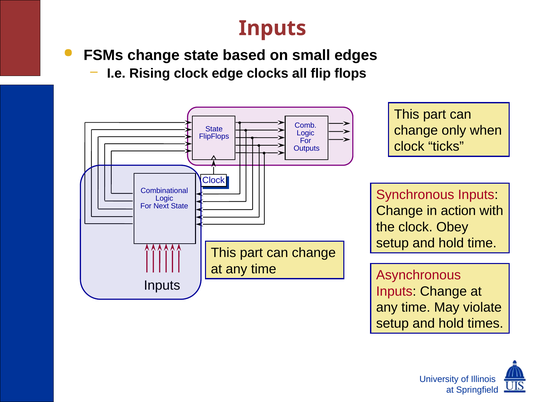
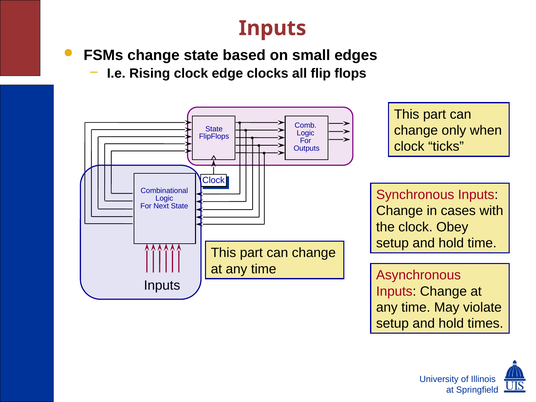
action: action -> cases
